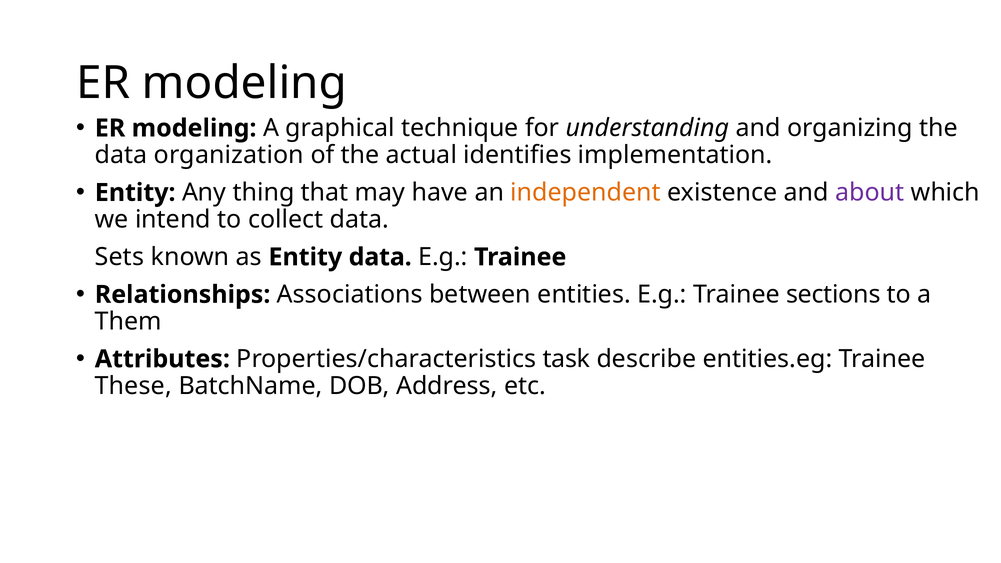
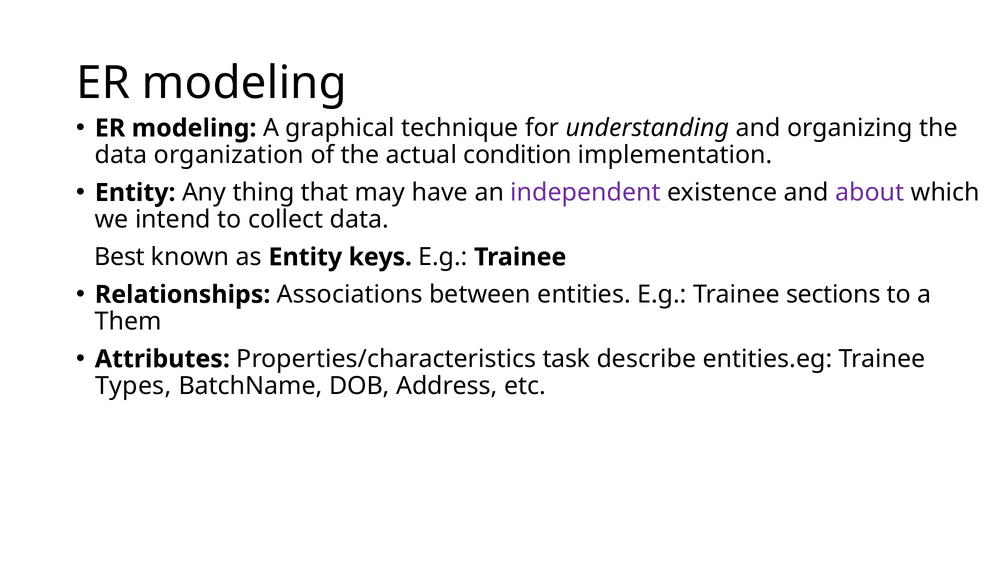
identifies: identifies -> condition
independent colour: orange -> purple
Sets: Sets -> Best
Entity data: data -> keys
These: These -> Types
